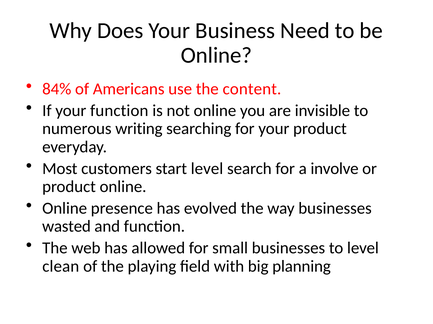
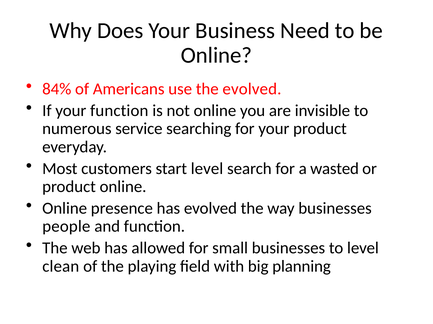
the content: content -> evolved
writing: writing -> service
involve: involve -> wasted
wasted: wasted -> people
